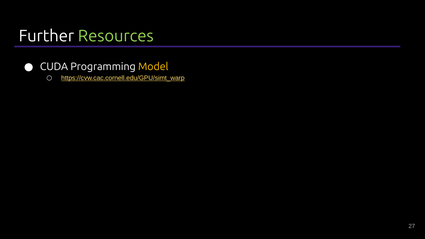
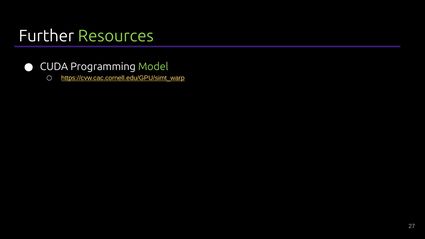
Model colour: yellow -> light green
